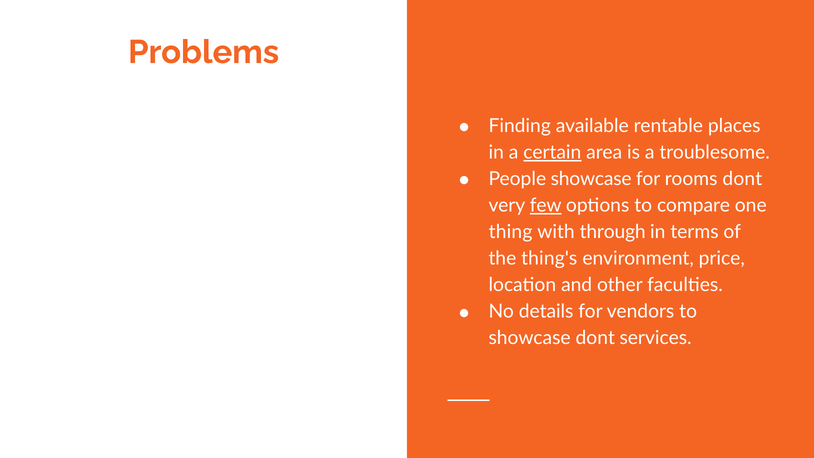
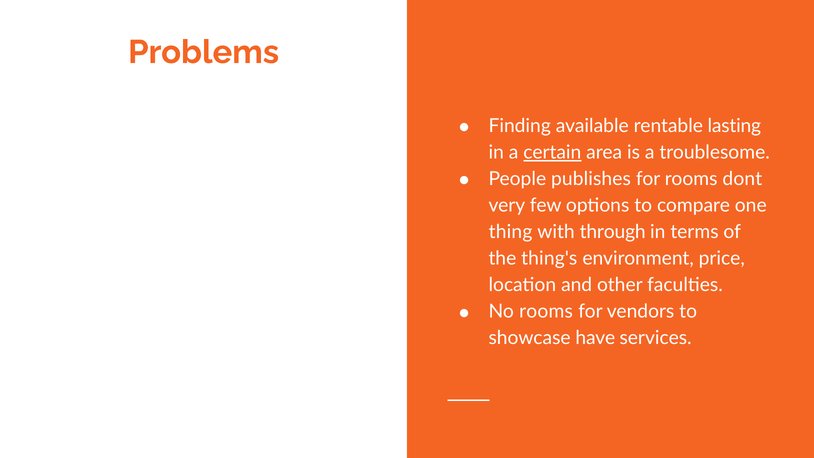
places: places -> lasting
People showcase: showcase -> publishes
few underline: present -> none
No details: details -> rooms
showcase dont: dont -> have
